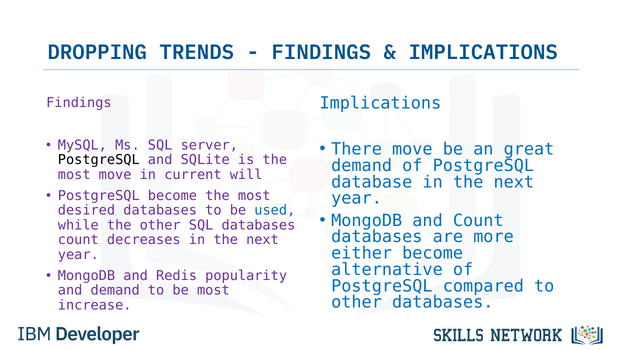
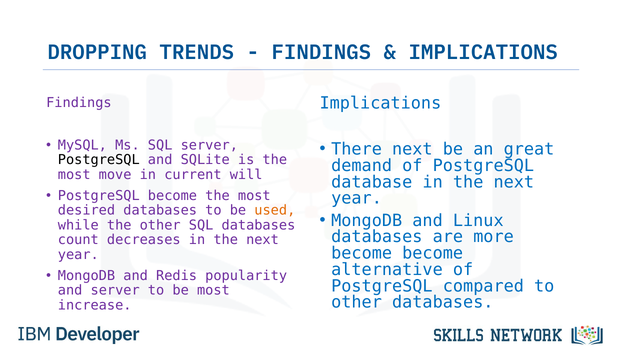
There move: move -> next
used colour: blue -> orange
and Count: Count -> Linux
either at (362, 253): either -> become
and demand: demand -> server
